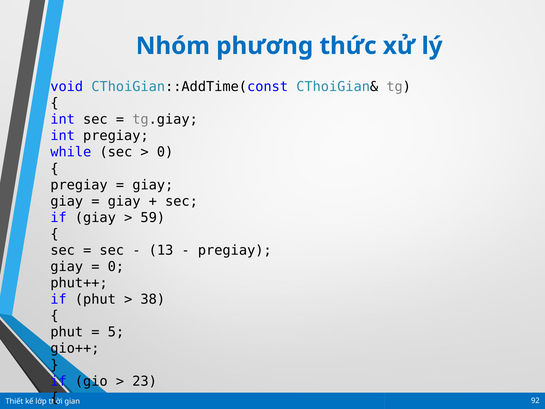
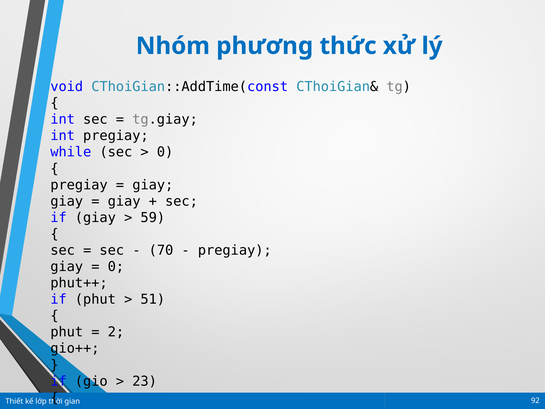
13: 13 -> 70
38: 38 -> 51
5: 5 -> 2
